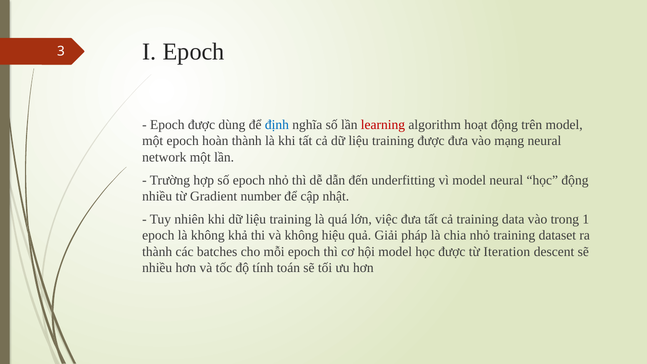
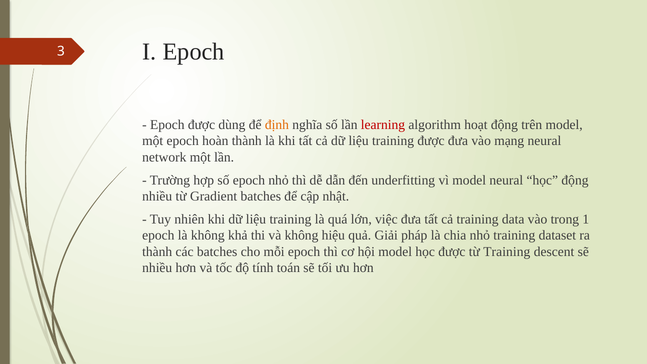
định colour: blue -> orange
Gradient number: number -> batches
từ Iteration: Iteration -> Training
